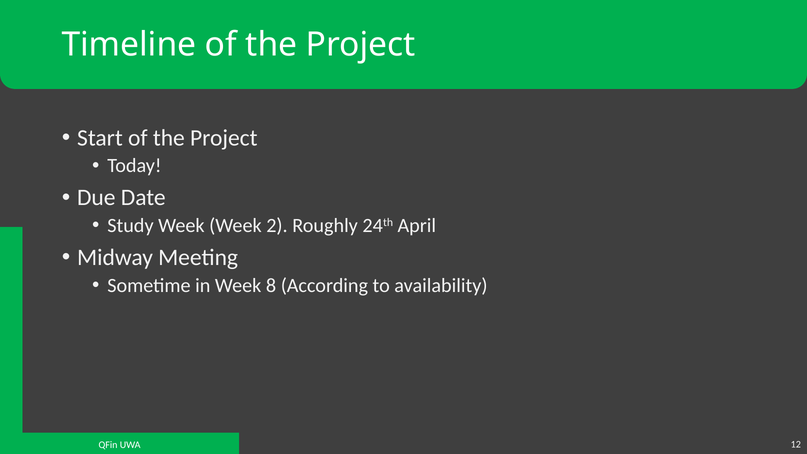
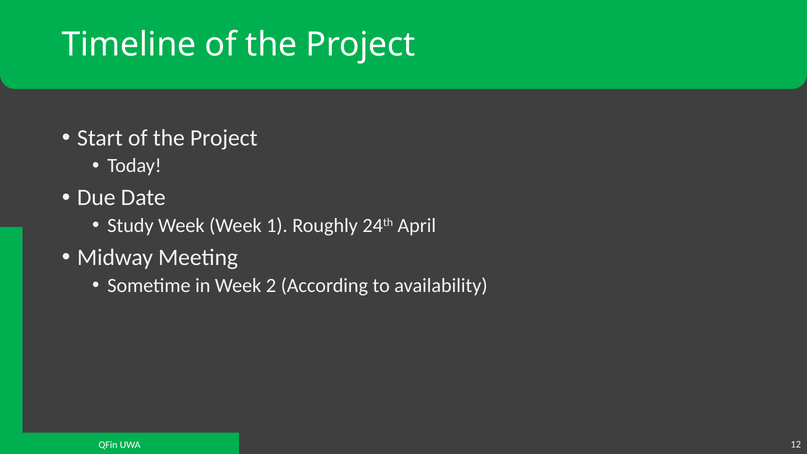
2: 2 -> 1
8: 8 -> 2
